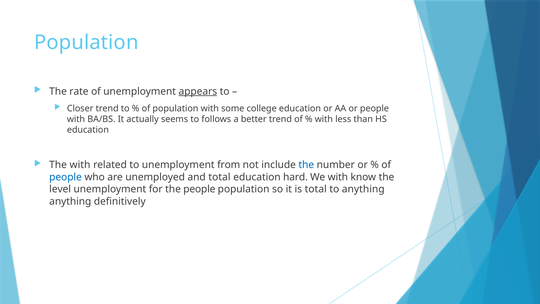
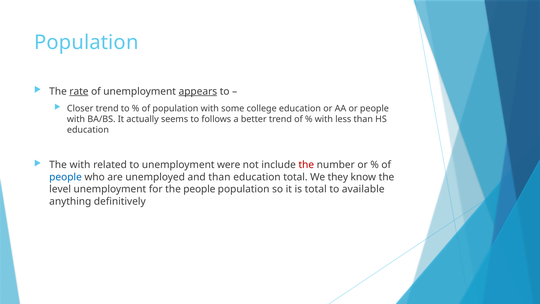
rate underline: none -> present
from: from -> were
the at (306, 165) colour: blue -> red
and total: total -> than
education hard: hard -> total
We with: with -> they
to anything: anything -> available
